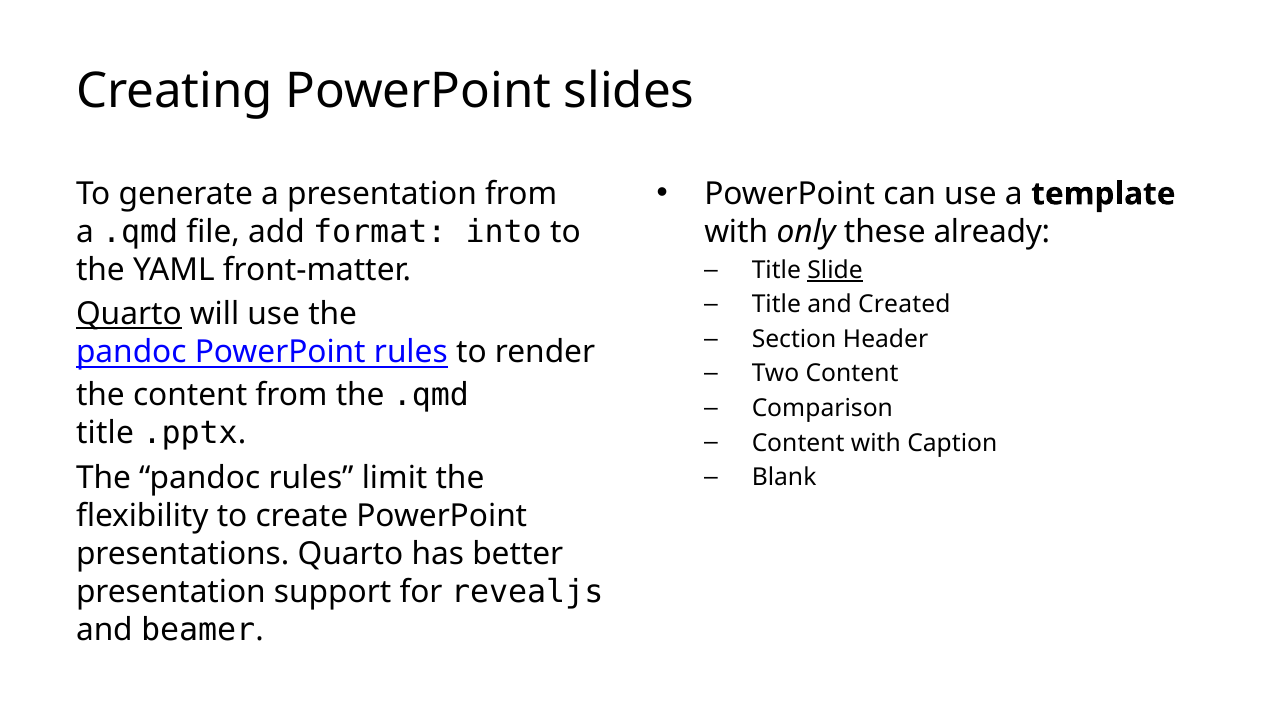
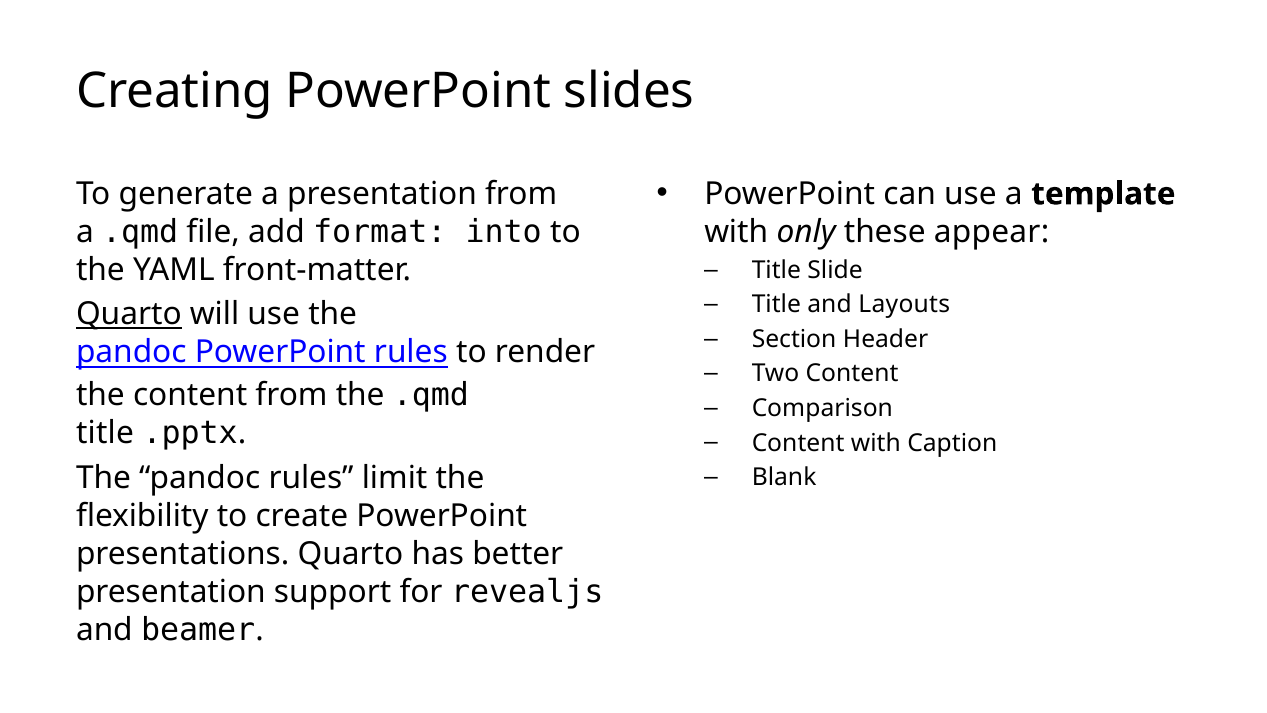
already: already -> appear
Slide underline: present -> none
Created: Created -> Layouts
